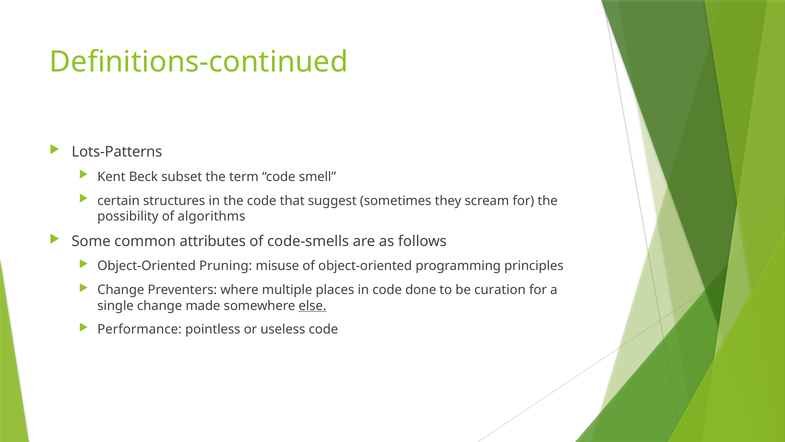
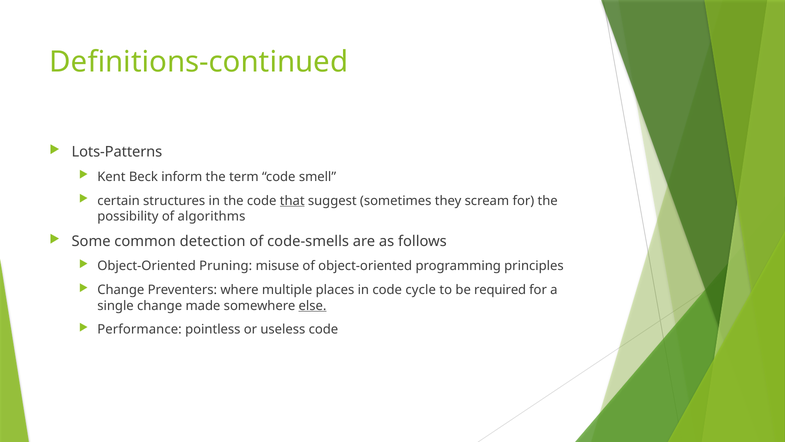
subset: subset -> inform
that underline: none -> present
attributes: attributes -> detection
done: done -> cycle
curation: curation -> required
